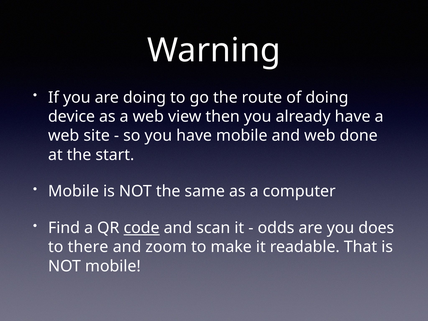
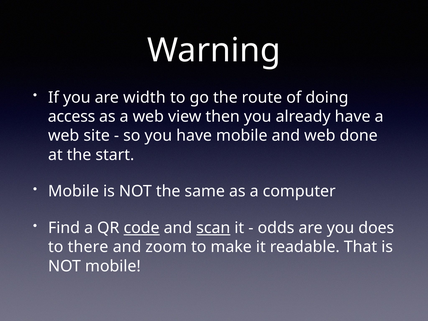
are doing: doing -> width
device: device -> access
scan underline: none -> present
